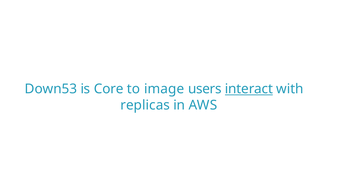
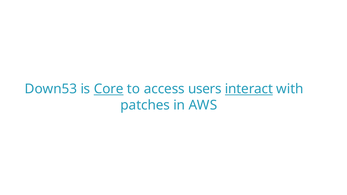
Core underline: none -> present
image: image -> access
replicas: replicas -> patches
